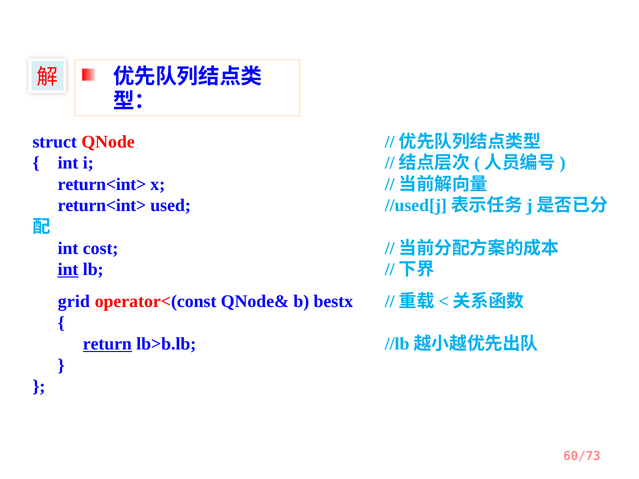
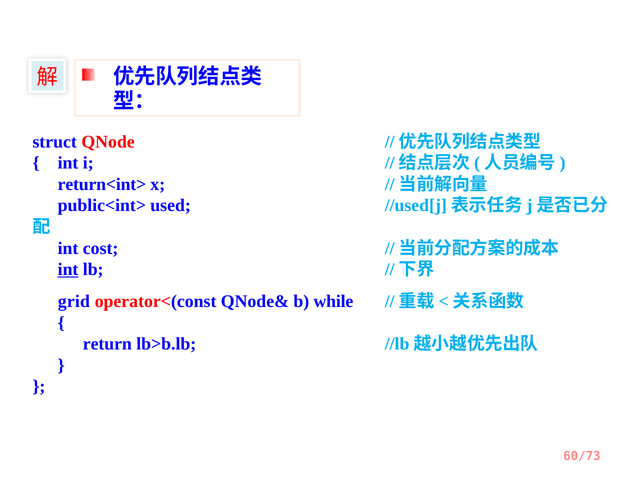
return<int> at (102, 206): return<int> -> public<int>
bestx: bestx -> while
return underline: present -> none
